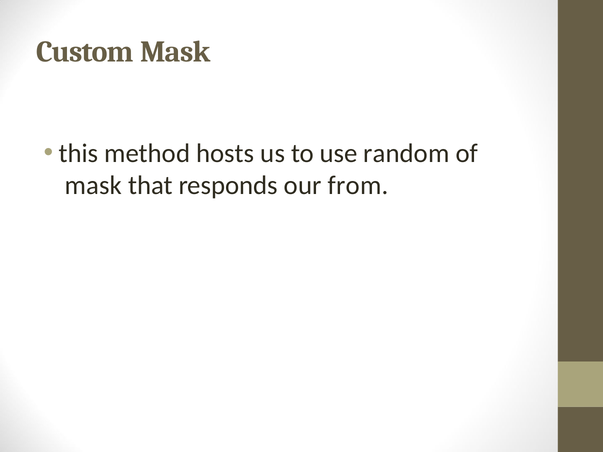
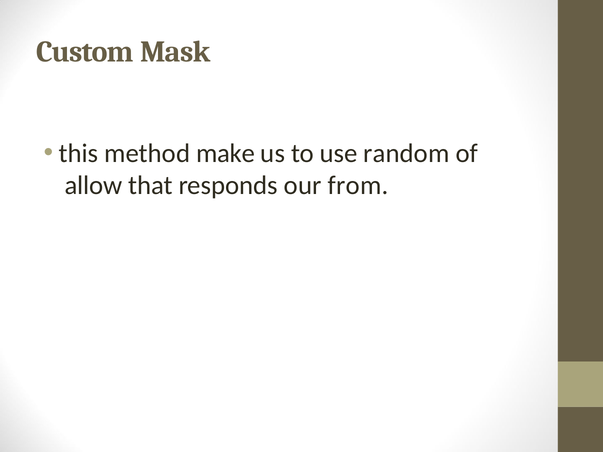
hosts: hosts -> make
mask at (93, 186): mask -> allow
